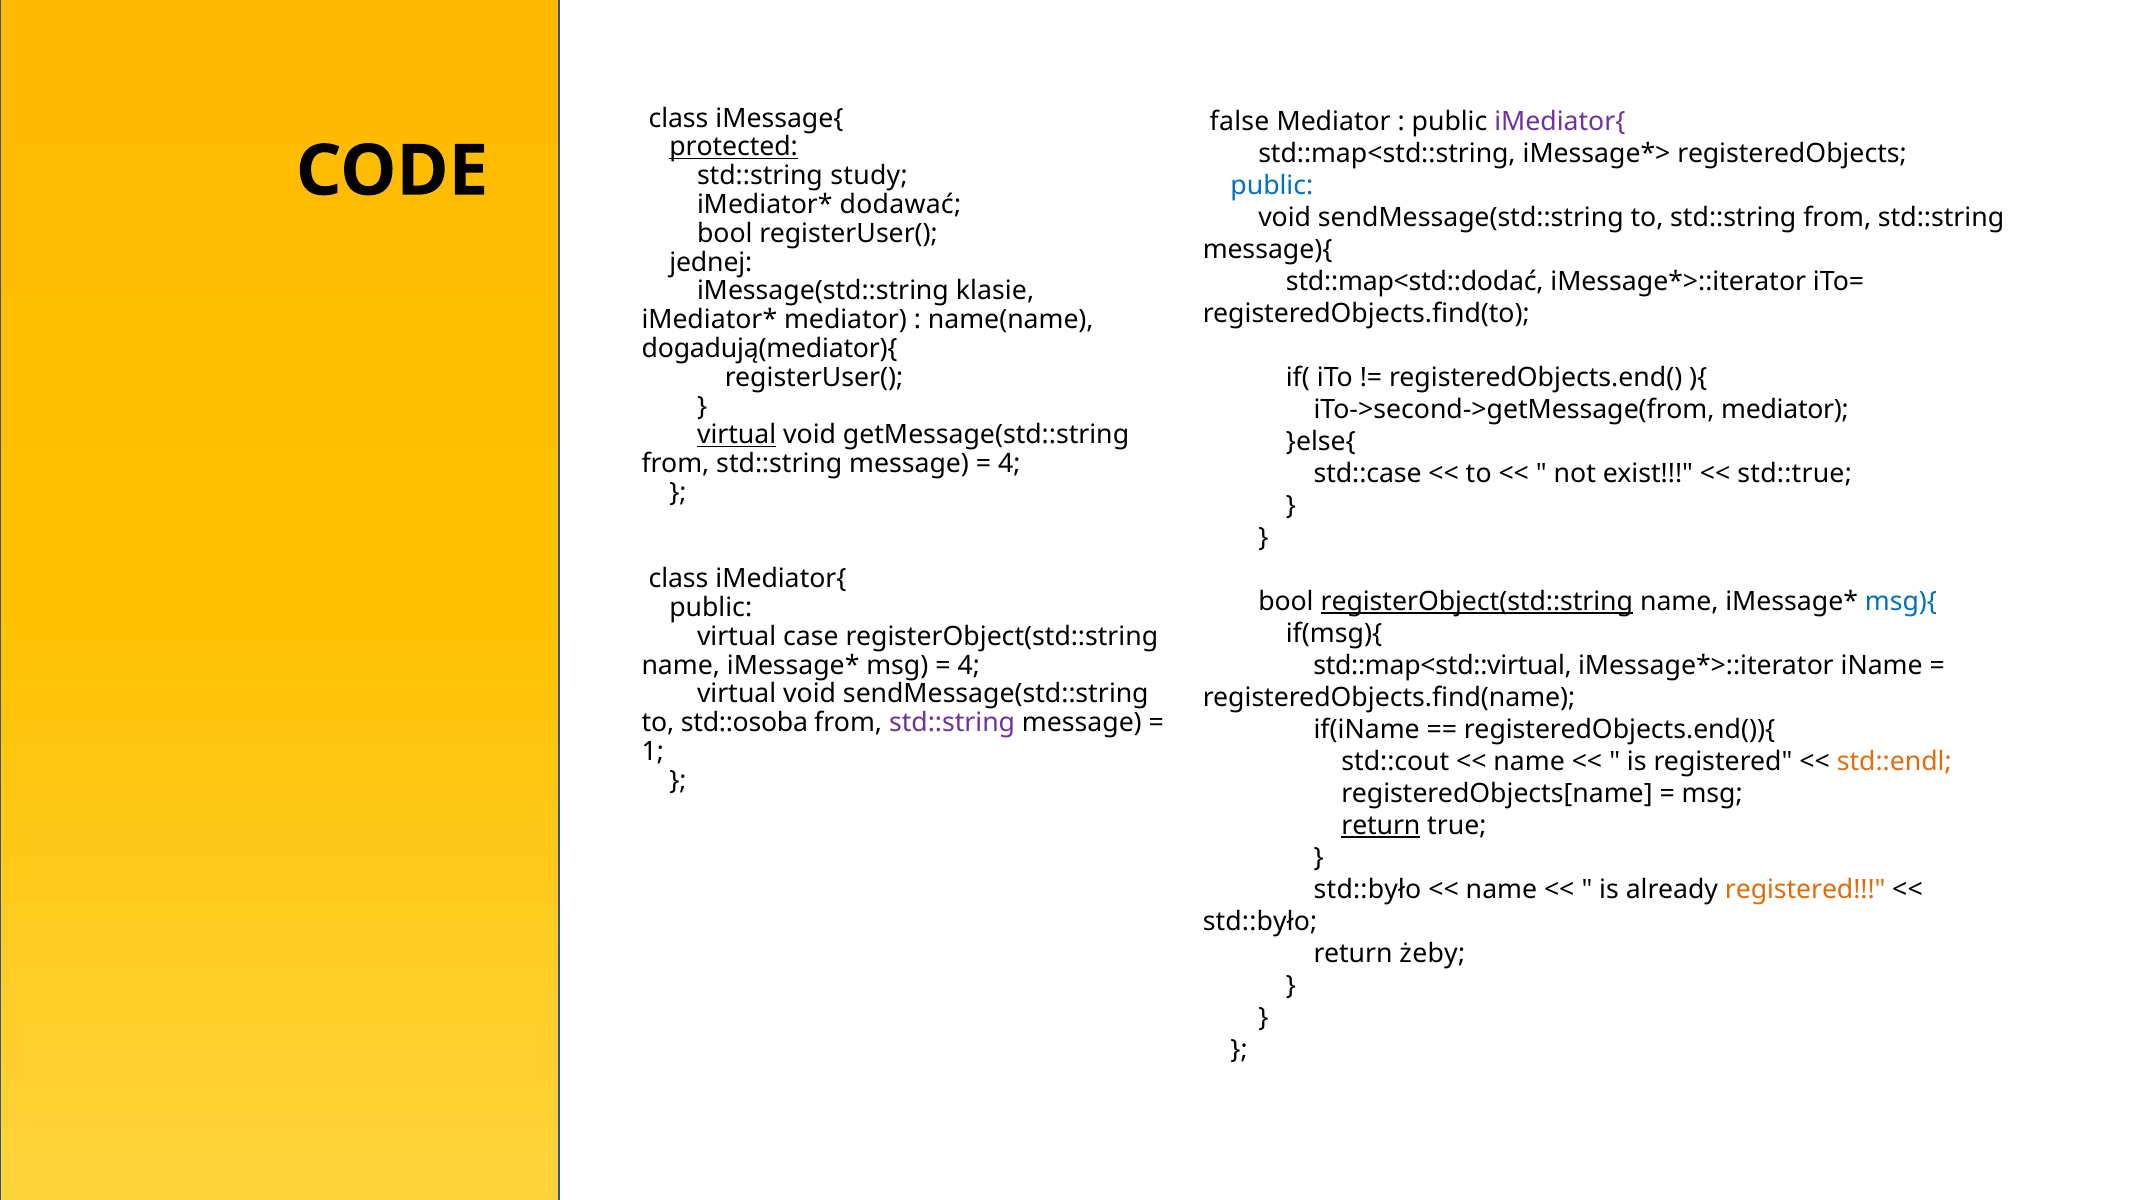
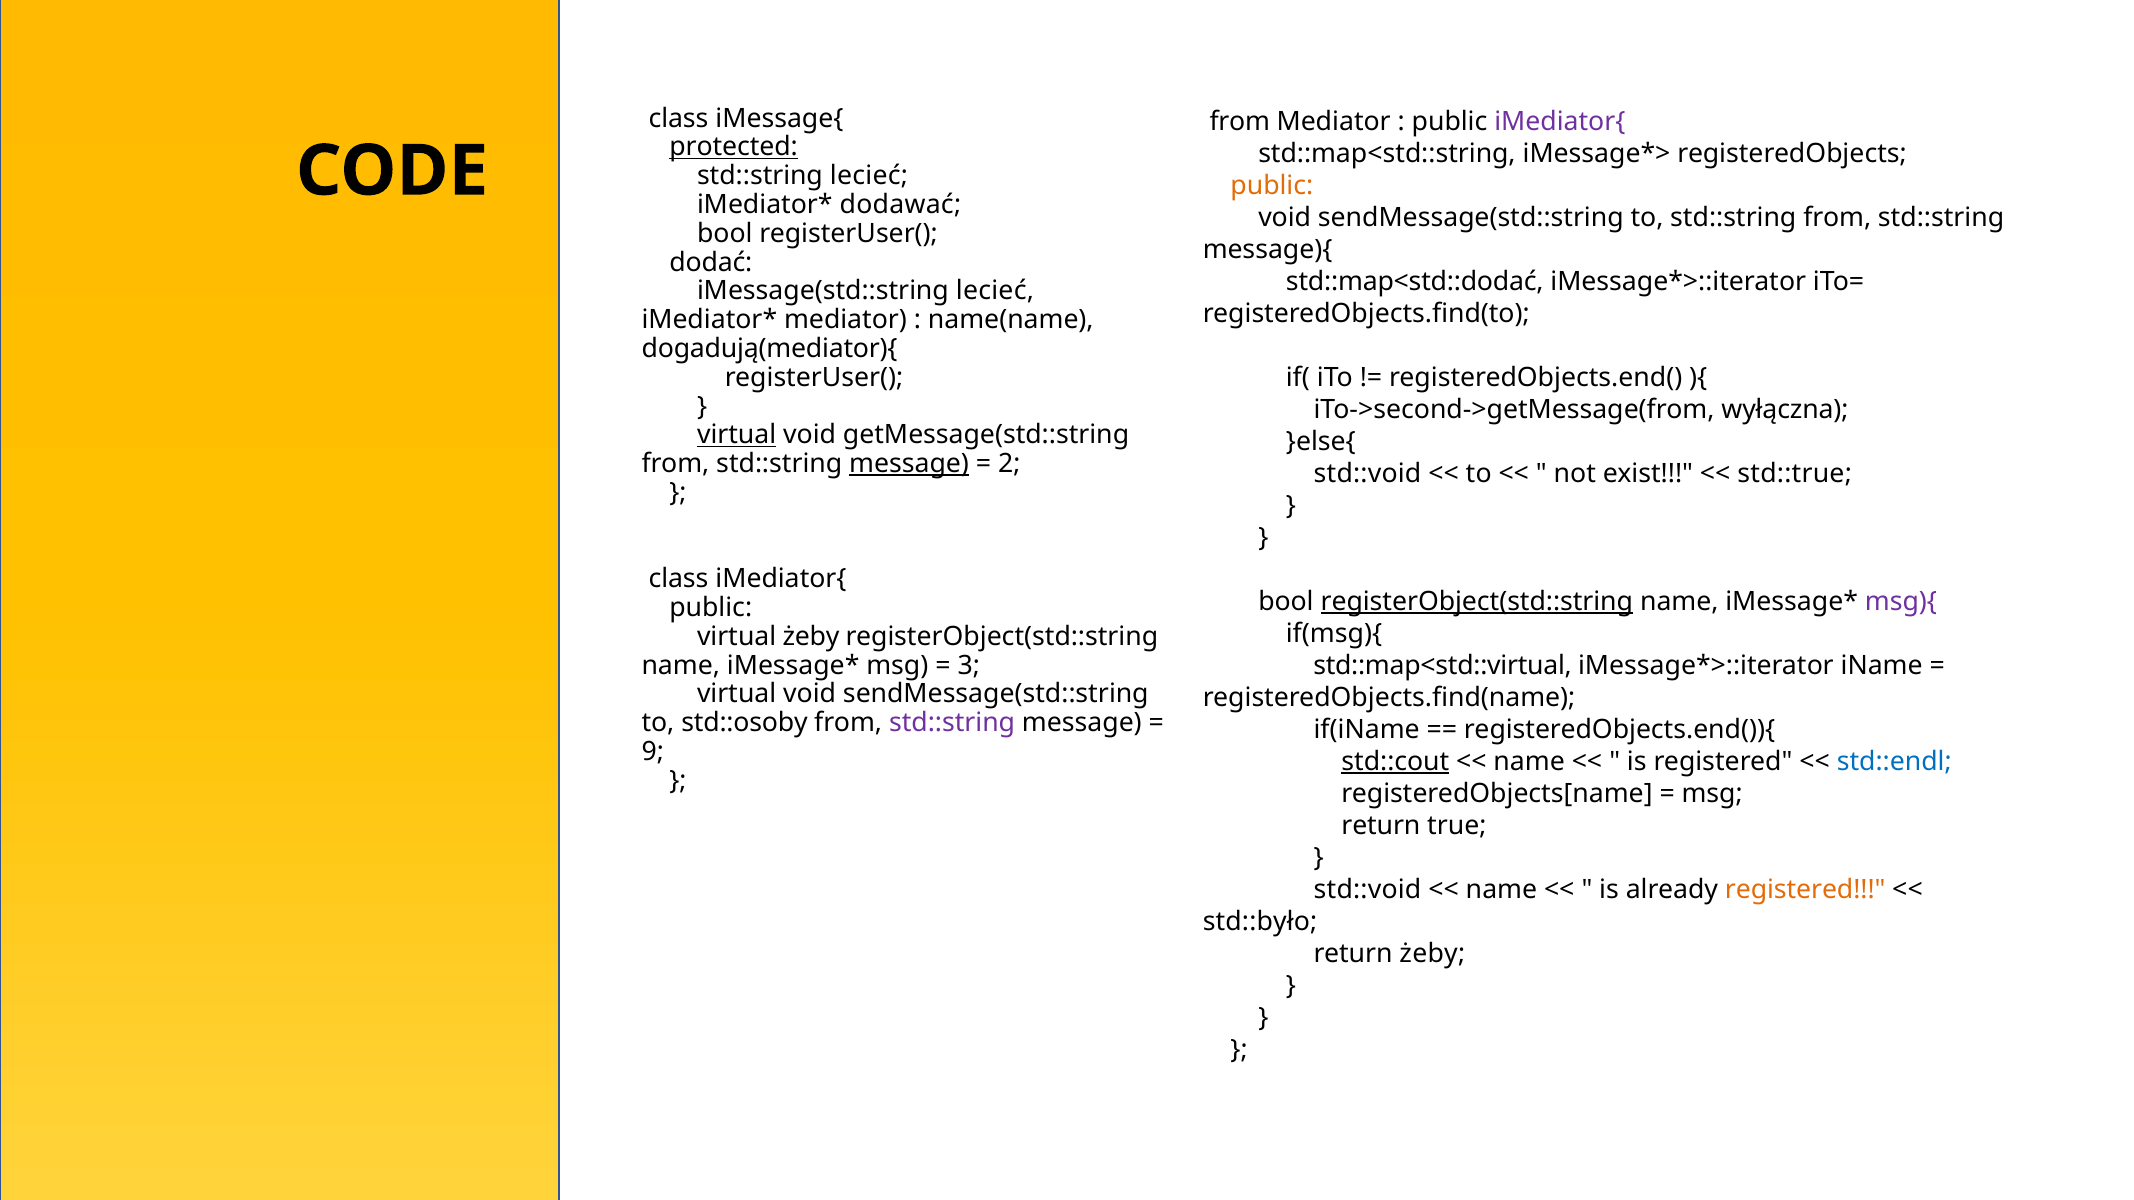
false at (1240, 122): false -> from
std::string study: study -> lecieć
public at (1272, 186) colour: blue -> orange
jednej: jednej -> dodać
iMessage(std::string klasie: klasie -> lecieć
iTo->second->getMessage(from mediator: mediator -> wyłączna
message at (909, 464) underline: none -> present
4 at (1009, 464): 4 -> 2
std::case at (1368, 474): std::case -> std::void
msg){ colour: blue -> purple
virtual case: case -> żeby
4 at (969, 666): 4 -> 3
std::osoba: std::osoba -> std::osoby
1: 1 -> 9
std::cout underline: none -> present
std::endl colour: orange -> blue
return at (1381, 826) underline: present -> none
std::było at (1368, 890): std::było -> std::void
